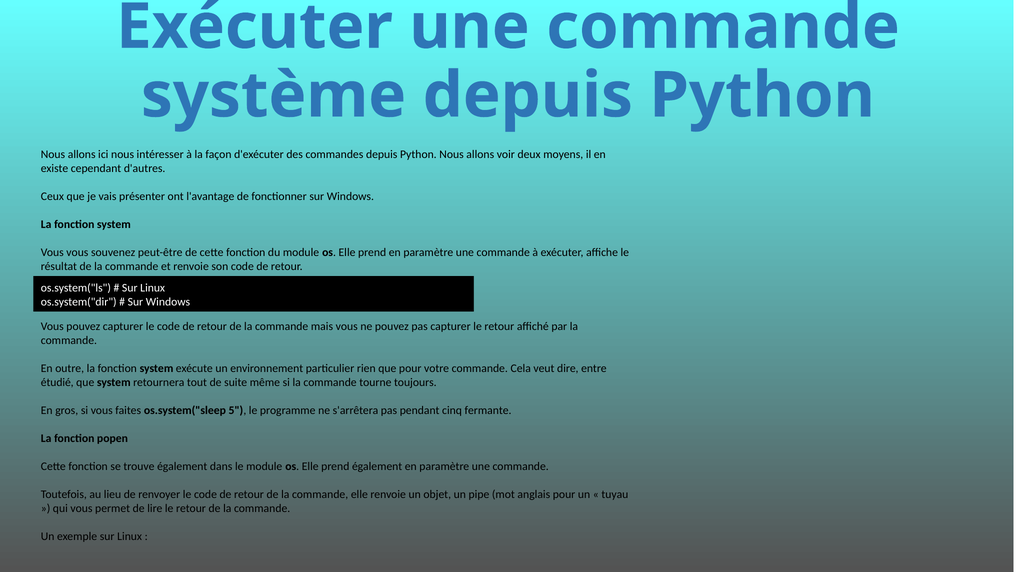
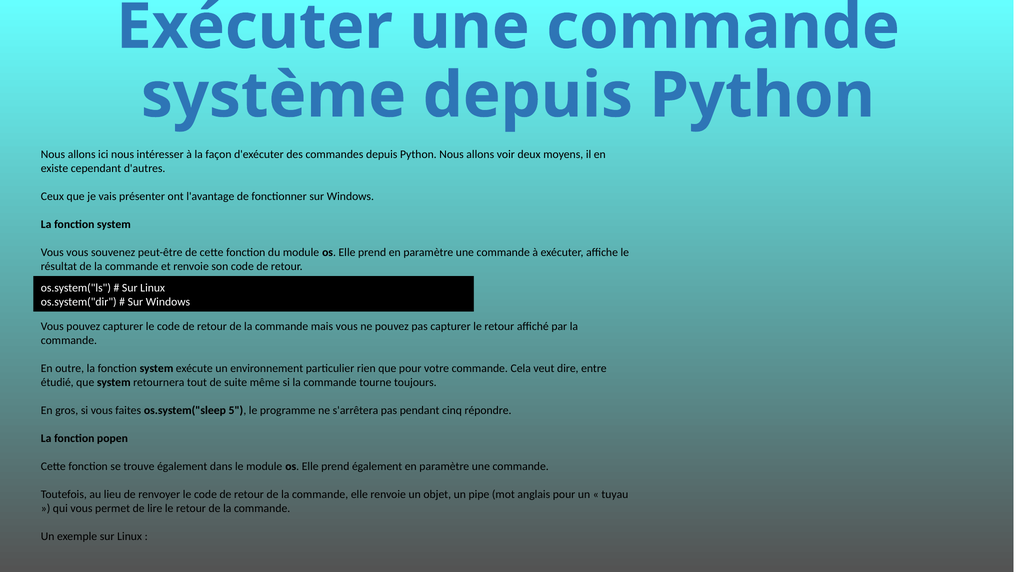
fermante: fermante -> répondre
